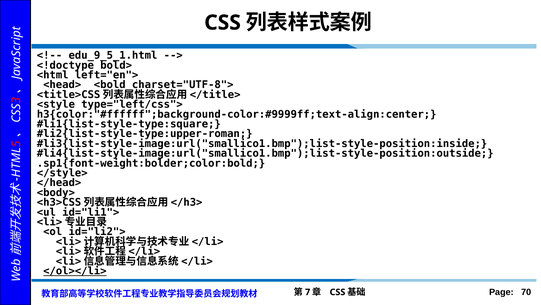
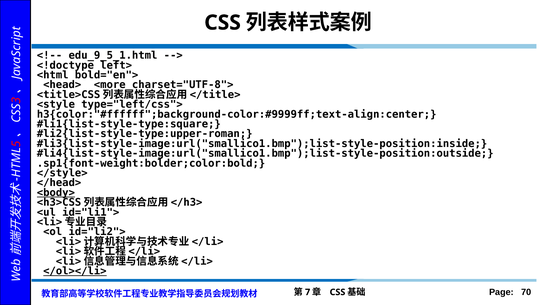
bold>: bold> -> left>
left="en">: left="en"> -> bold="en">
<bold: <bold -> <more
<body> underline: none -> present
